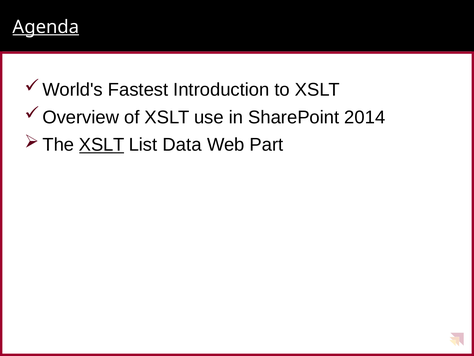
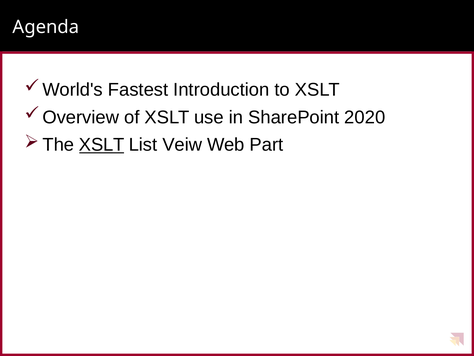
Agenda underline: present -> none
2014: 2014 -> 2020
Data: Data -> Veiw
